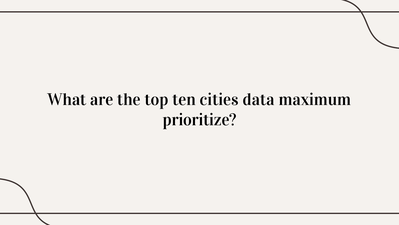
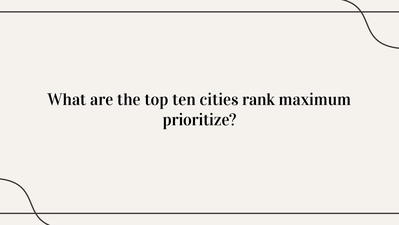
data: data -> rank
